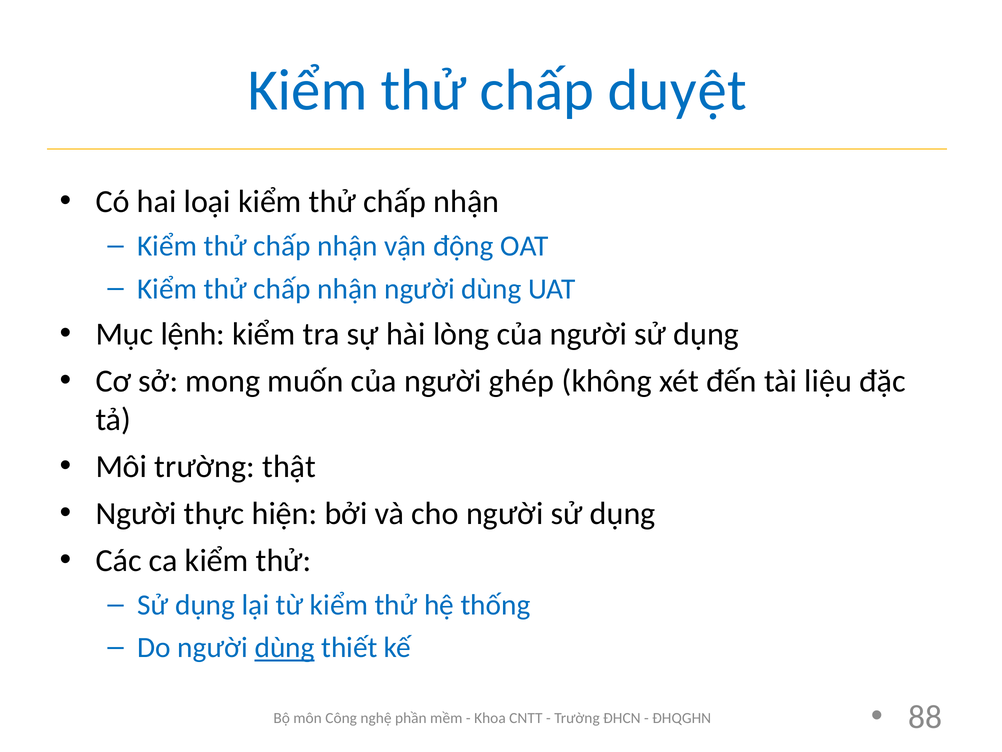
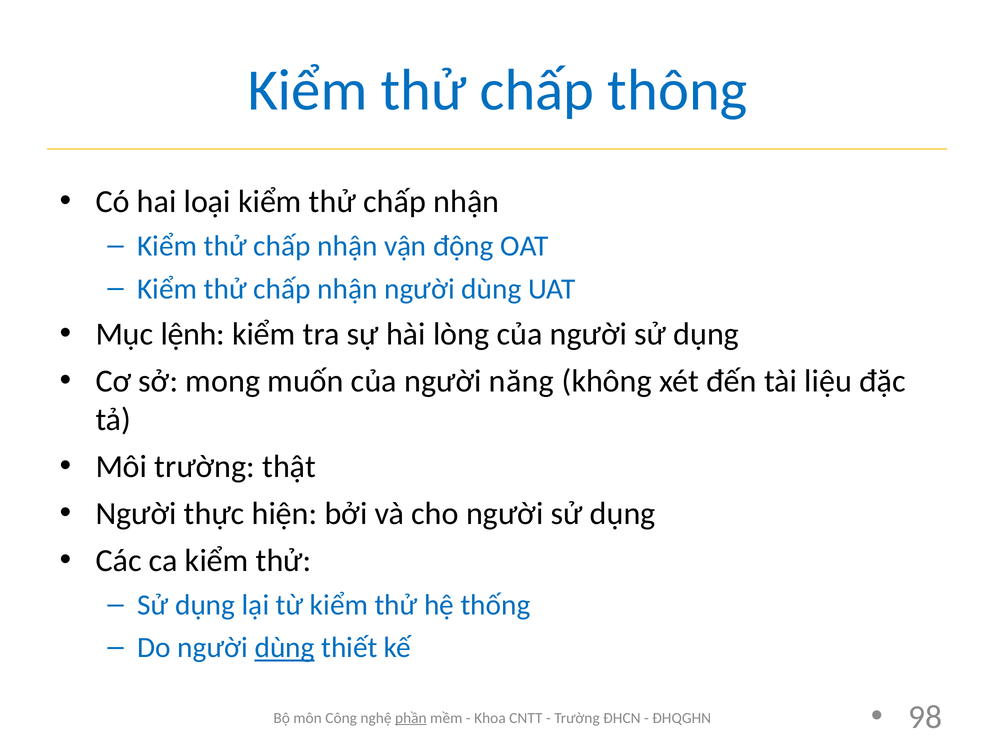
duyệt: duyệt -> thông
ghép: ghép -> năng
phần underline: none -> present
88: 88 -> 98
